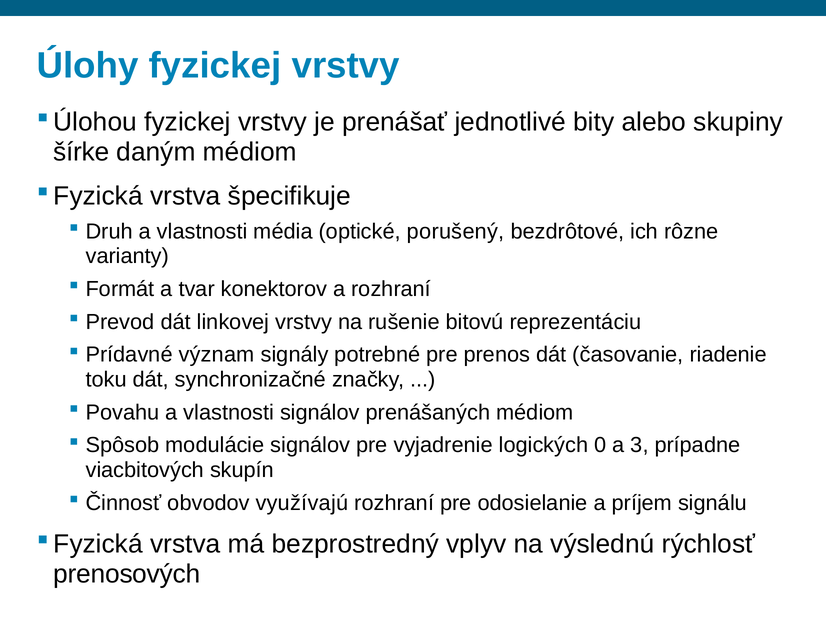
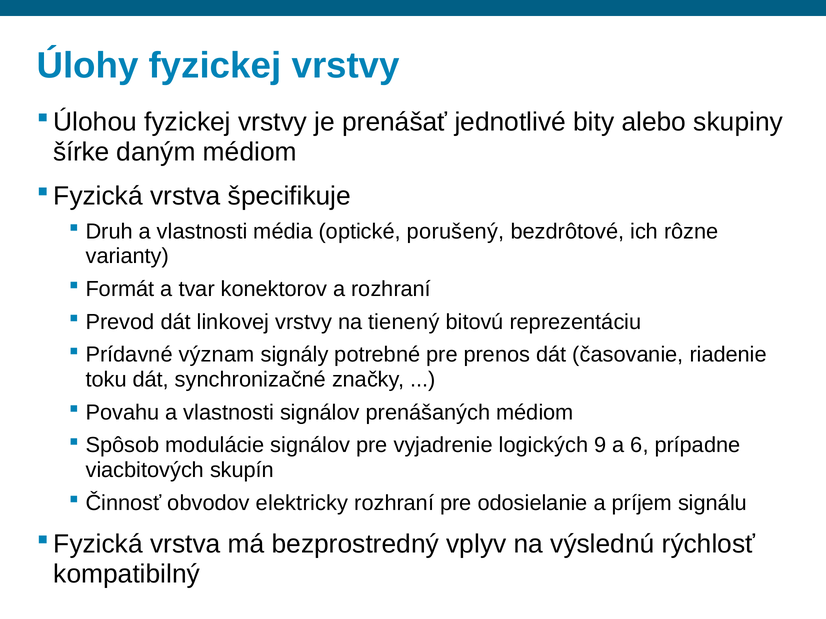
rušenie: rušenie -> tienený
0: 0 -> 9
3: 3 -> 6
využívajú: využívajú -> elektricky
prenosových: prenosových -> kompatibilný
